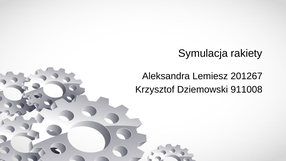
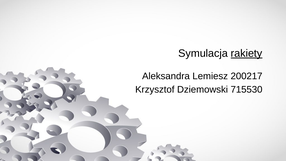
rakiety underline: none -> present
201267: 201267 -> 200217
911008: 911008 -> 715530
